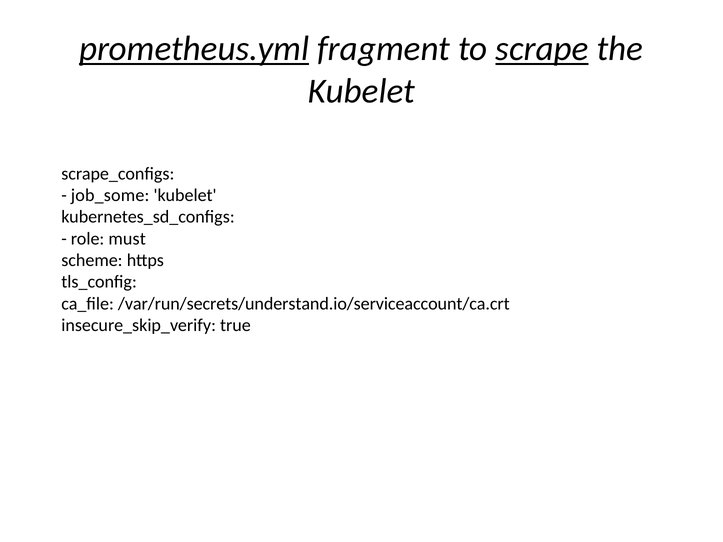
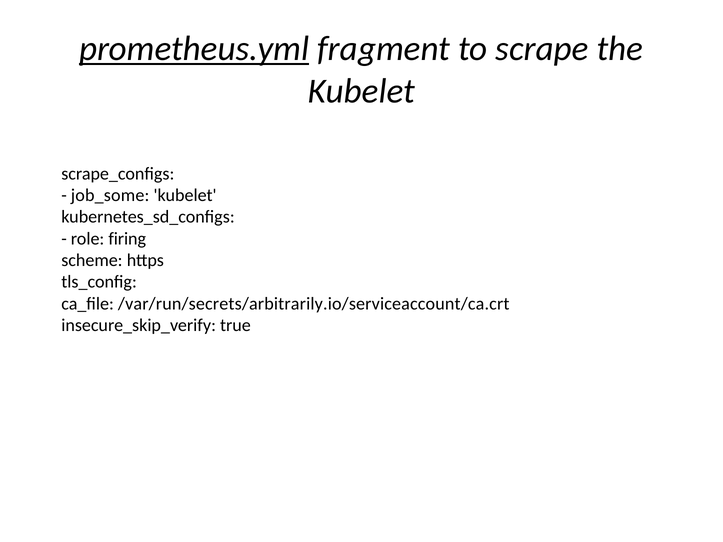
scrape underline: present -> none
must: must -> firing
/var/run/secrets/understand.io/serviceaccount/ca.crt: /var/run/secrets/understand.io/serviceaccount/ca.crt -> /var/run/secrets/arbitrarily.io/serviceaccount/ca.crt
